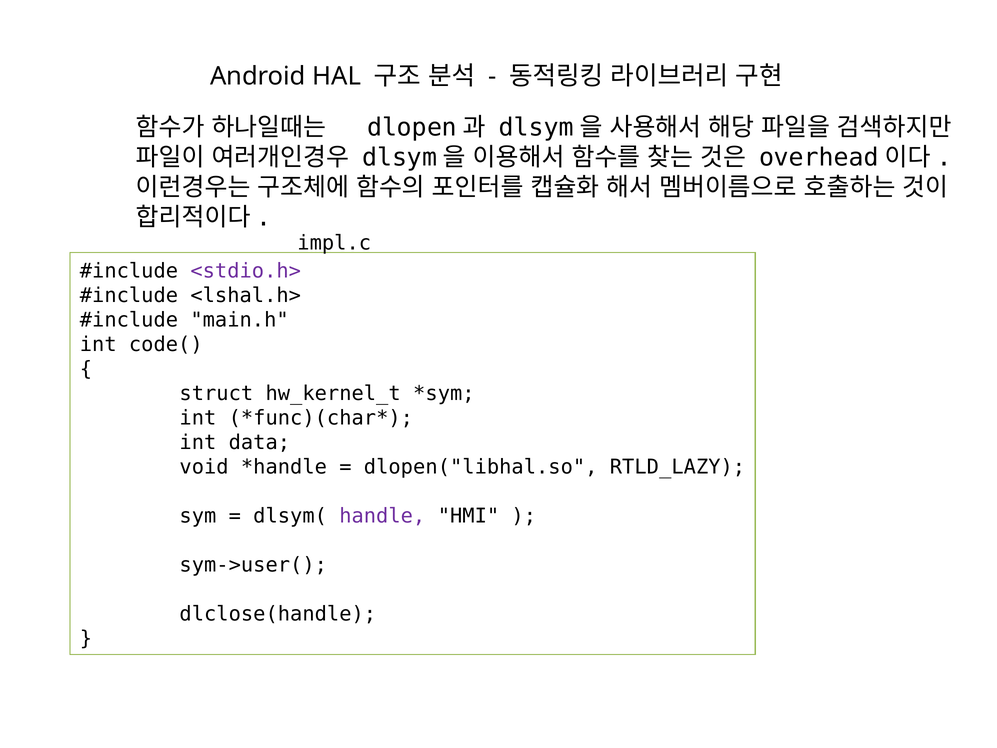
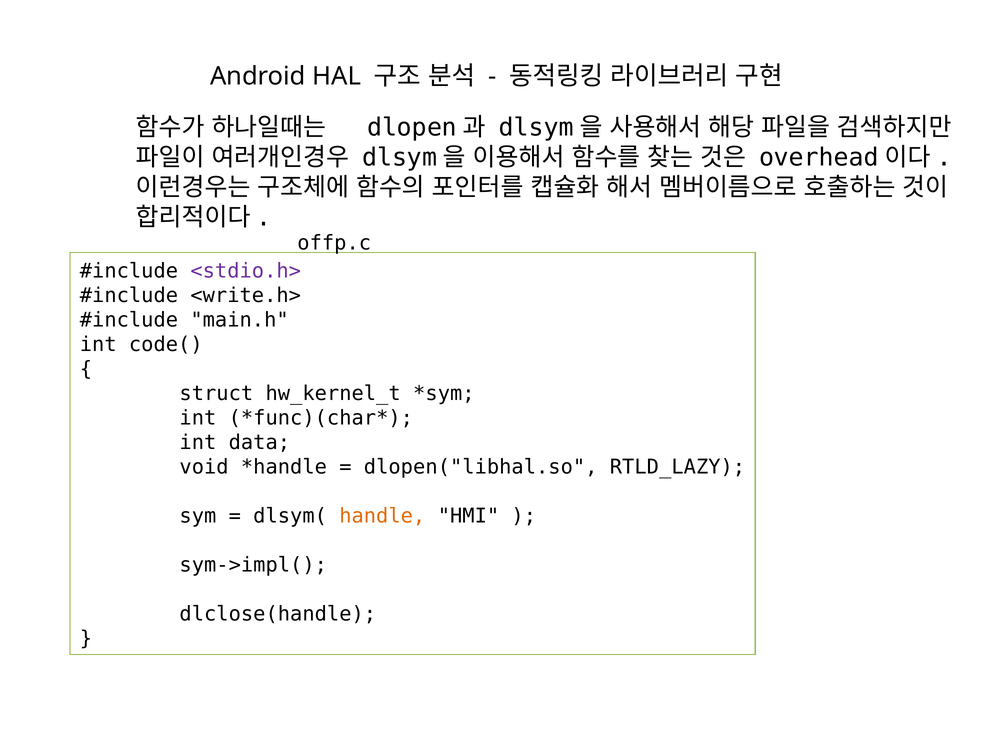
impl.c: impl.c -> offp.c
<lshal.h>: <lshal.h> -> <write.h>
handle colour: purple -> orange
sym->user(: sym->user( -> sym->impl(
